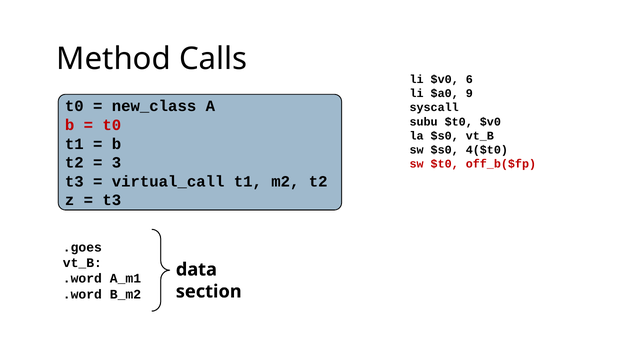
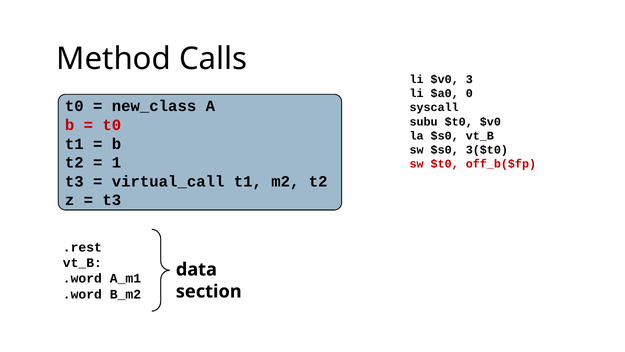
6: 6 -> 3
9: 9 -> 0
4($t0: 4($t0 -> 3($t0
3: 3 -> 1
.goes: .goes -> .rest
